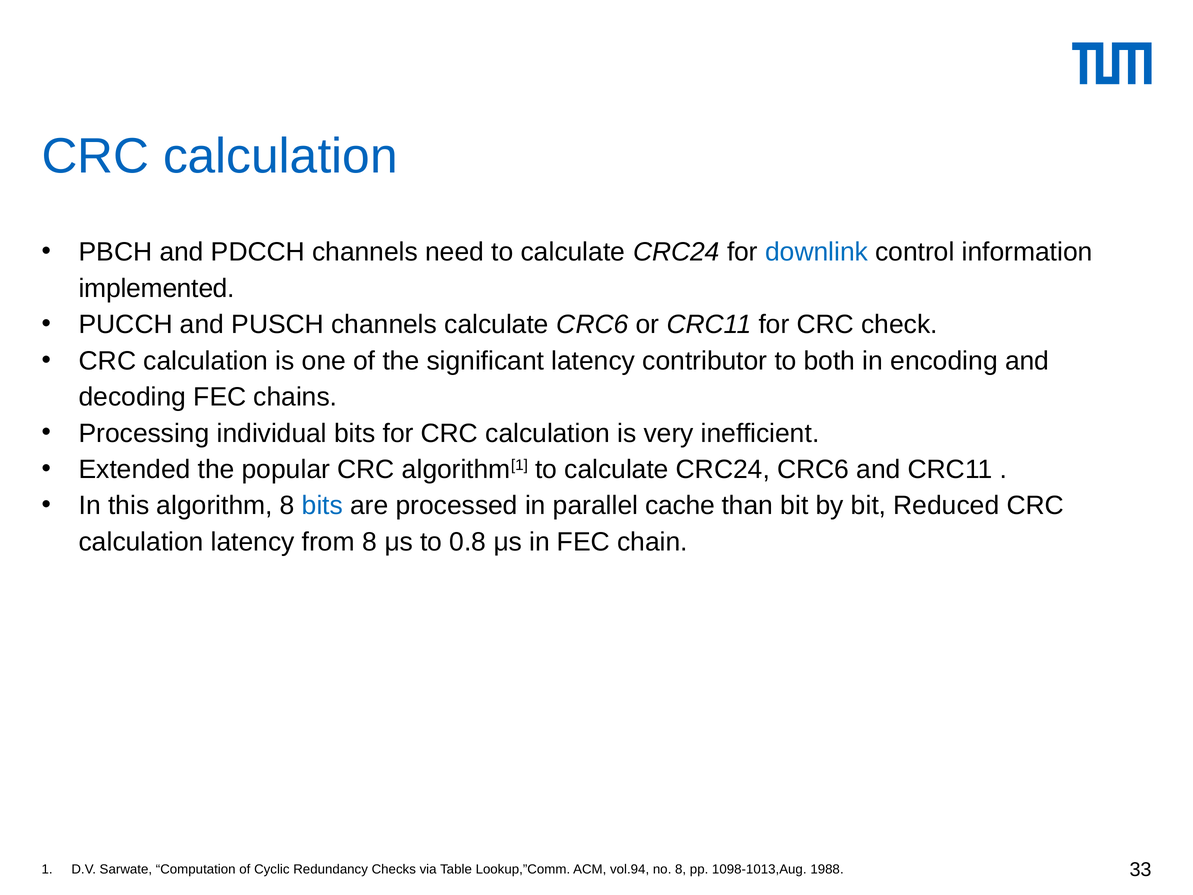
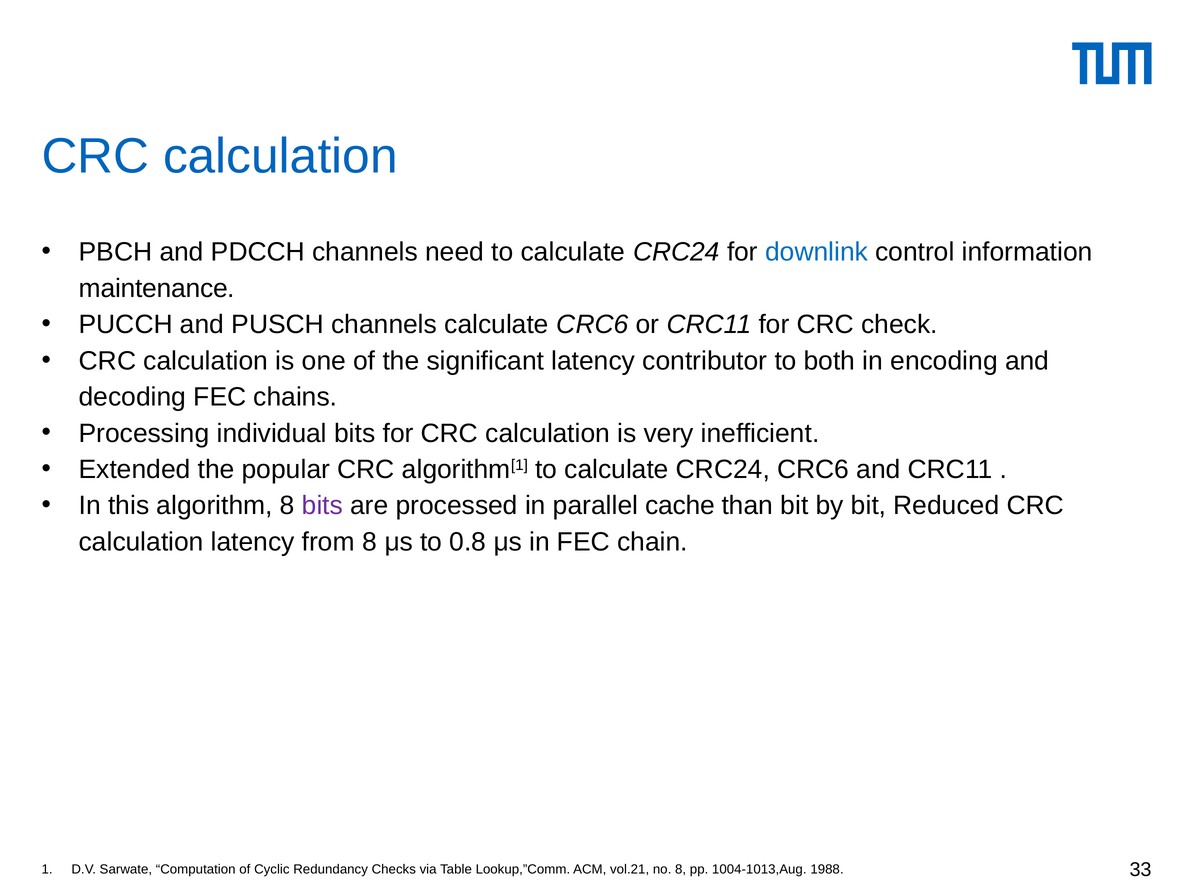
implemented: implemented -> maintenance
bits at (322, 506) colour: blue -> purple
vol.94: vol.94 -> vol.21
1098-1013,Aug: 1098-1013,Aug -> 1004-1013,Aug
